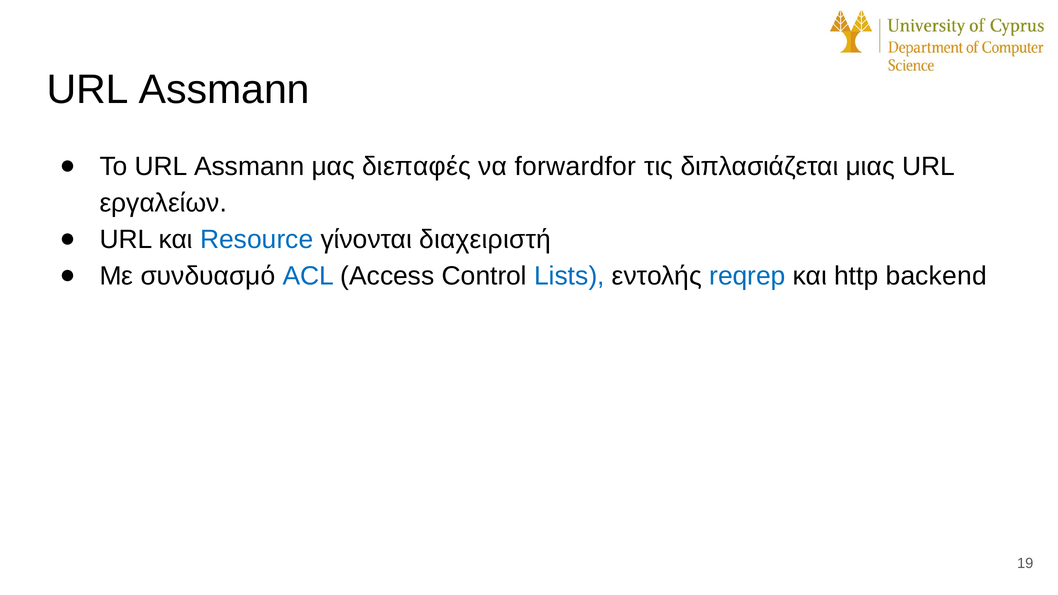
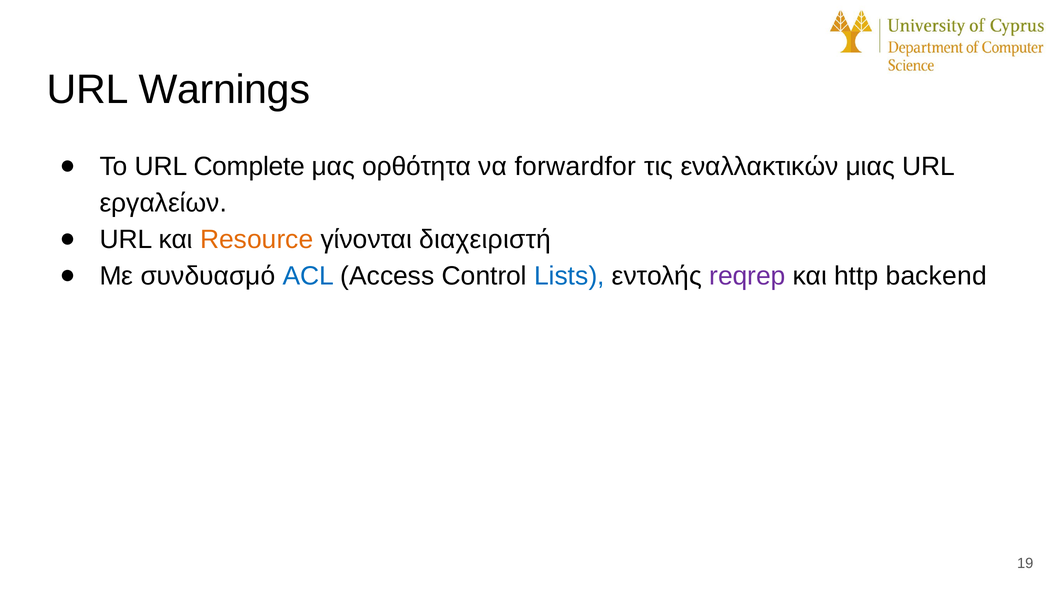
Assmann at (224, 90): Assmann -> Warnings
Το URL Assmann: Assmann -> Complete
διεπαφές: διεπαφές -> ορθότητα
διπλασιάζεται: διπλασιάζεται -> εναλλακτικών
Resource colour: blue -> orange
reqrep colour: blue -> purple
